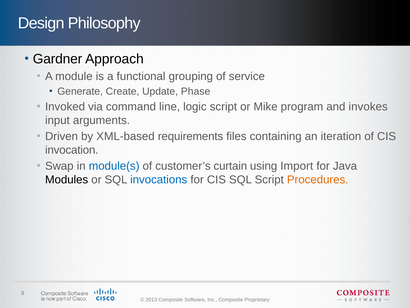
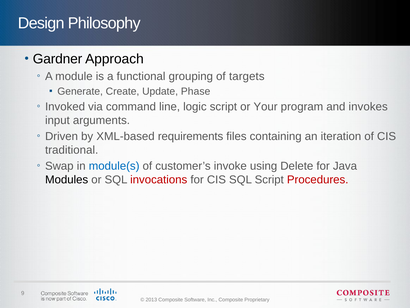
service: service -> targets
Mike: Mike -> Your
invocation: invocation -> traditional
curtain: curtain -> invoke
Import: Import -> Delete
invocations colour: blue -> red
Procedures colour: orange -> red
